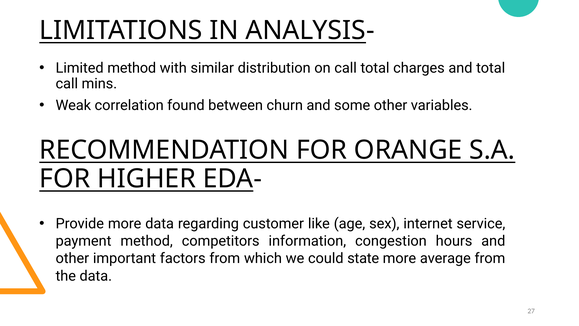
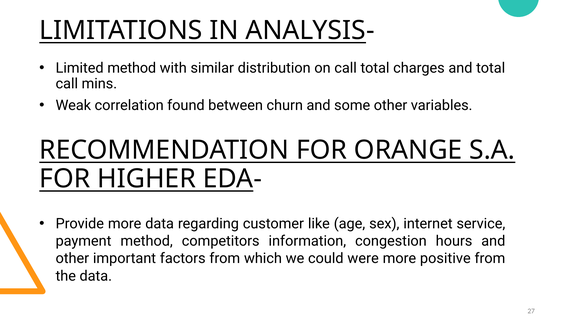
state: state -> were
average: average -> positive
